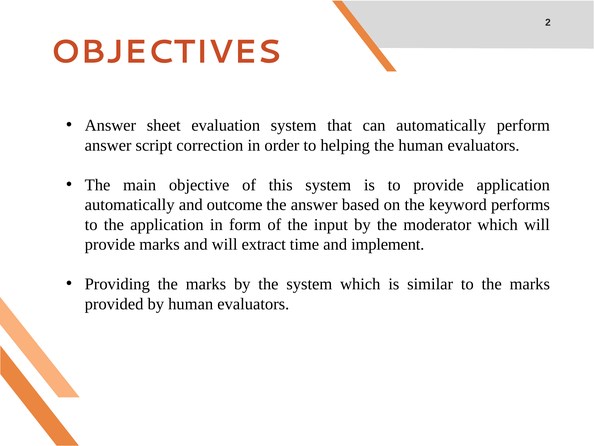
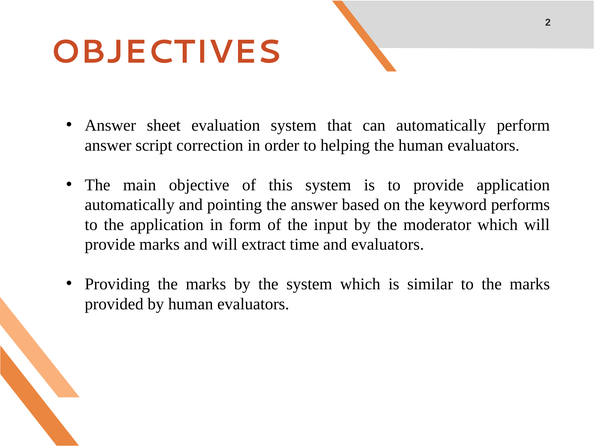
outcome: outcome -> pointing
and implement: implement -> evaluators
